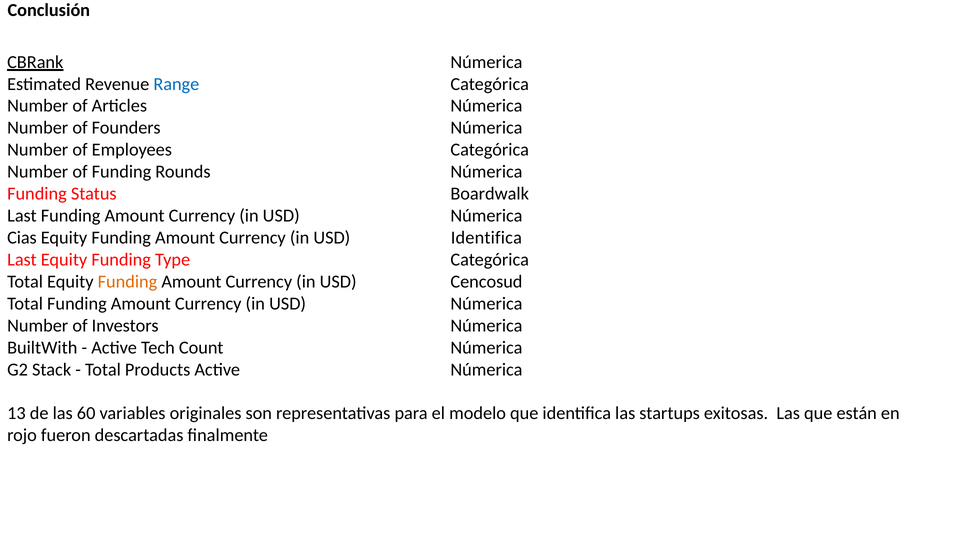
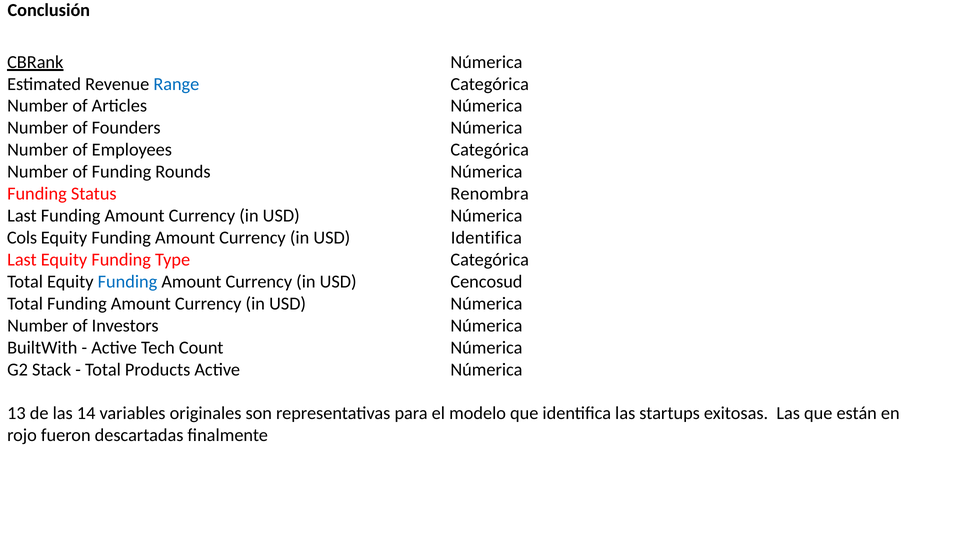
Boardwalk: Boardwalk -> Renombra
Cias: Cias -> Cols
Funding at (128, 282) colour: orange -> blue
60: 60 -> 14
